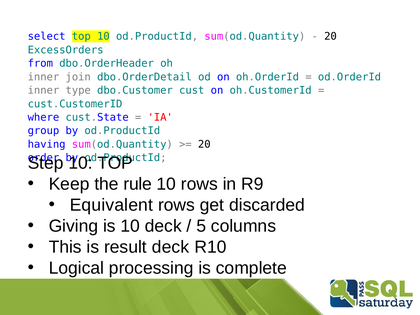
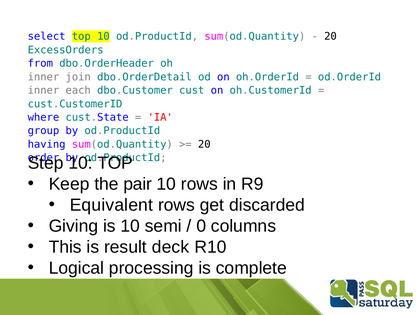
type: type -> each
rule: rule -> pair
10 deck: deck -> semi
5: 5 -> 0
